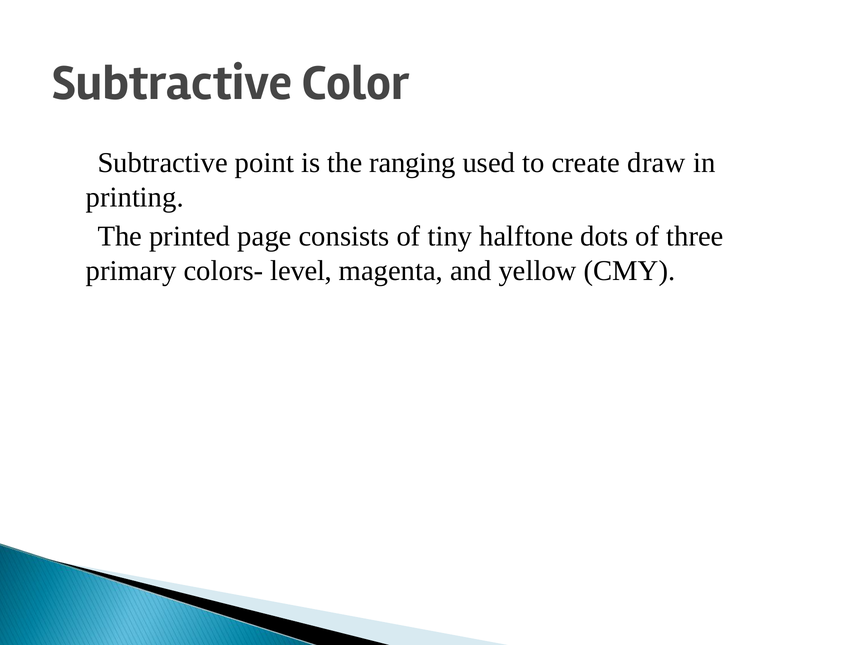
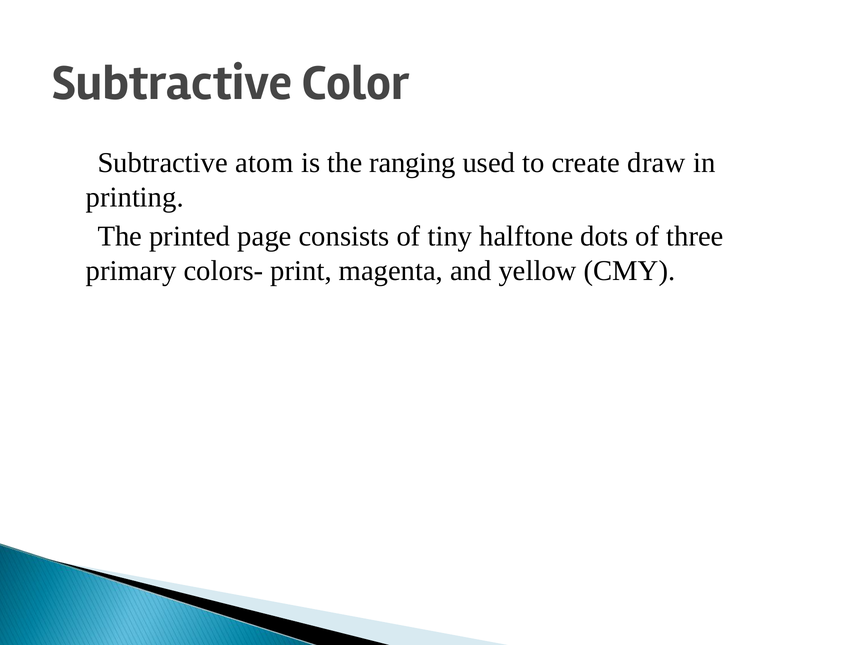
point: point -> atom
level: level -> print
